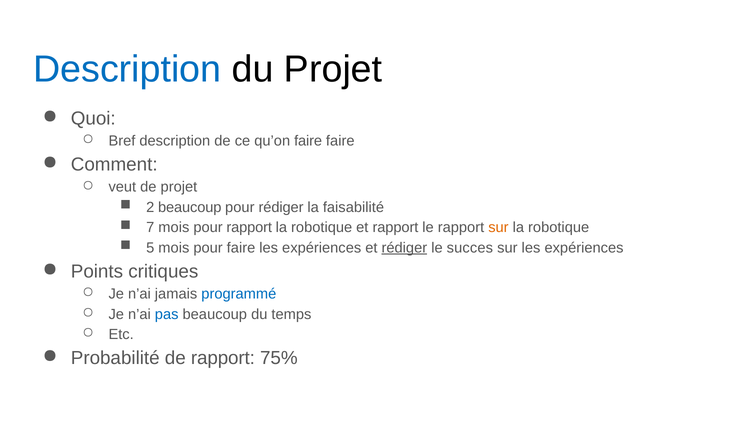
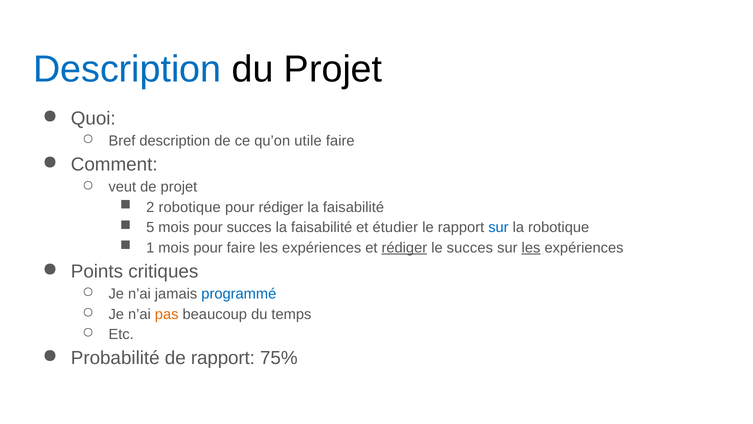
qu’on faire: faire -> utile
2 beaucoup: beaucoup -> robotique
7: 7 -> 5
pour rapport: rapport -> succes
robotique at (322, 227): robotique -> faisabilité
et rapport: rapport -> étudier
sur at (498, 227) colour: orange -> blue
5: 5 -> 1
les at (531, 248) underline: none -> present
pas colour: blue -> orange
